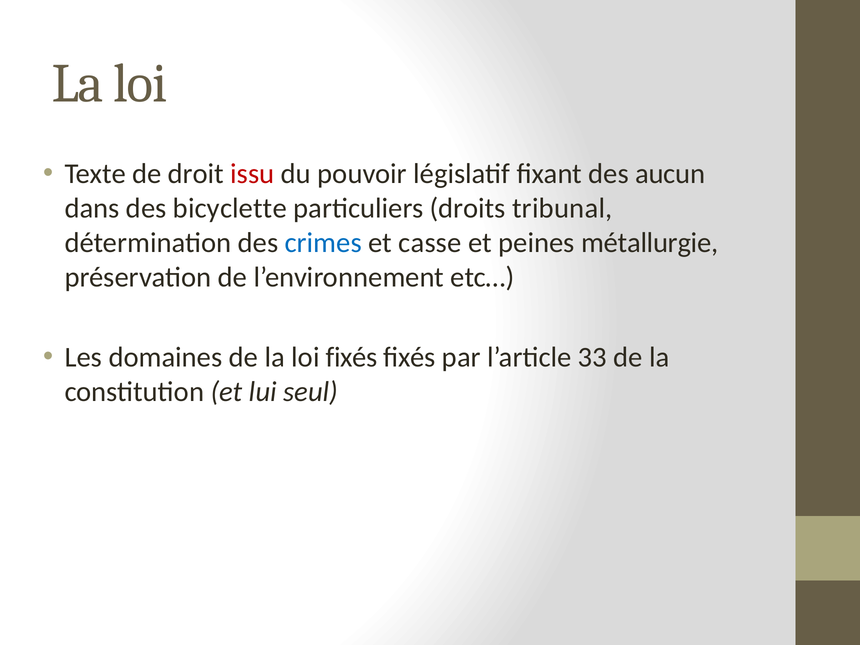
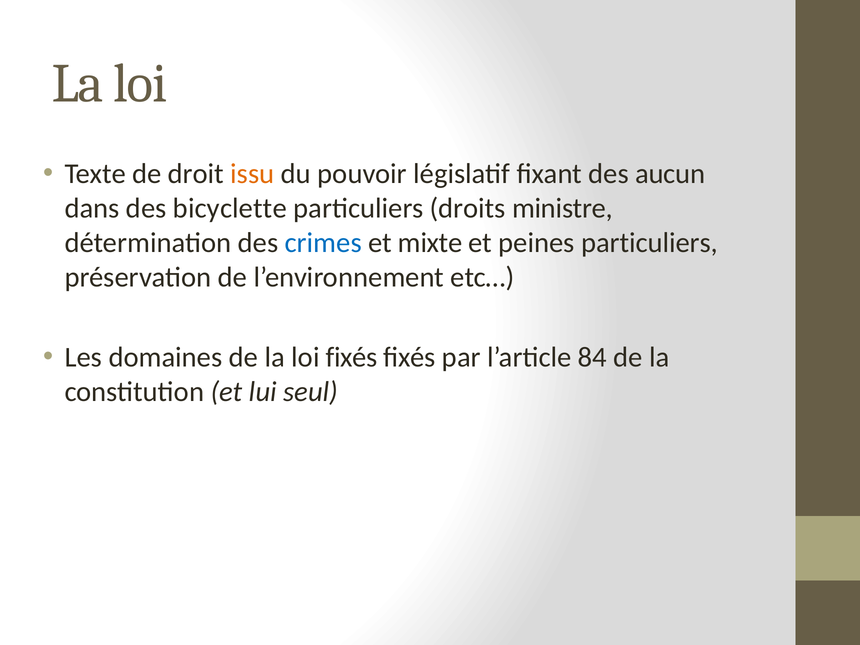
issu colour: red -> orange
tribunal: tribunal -> ministre
casse: casse -> mixte
peines métallurgie: métallurgie -> particuliers
33: 33 -> 84
